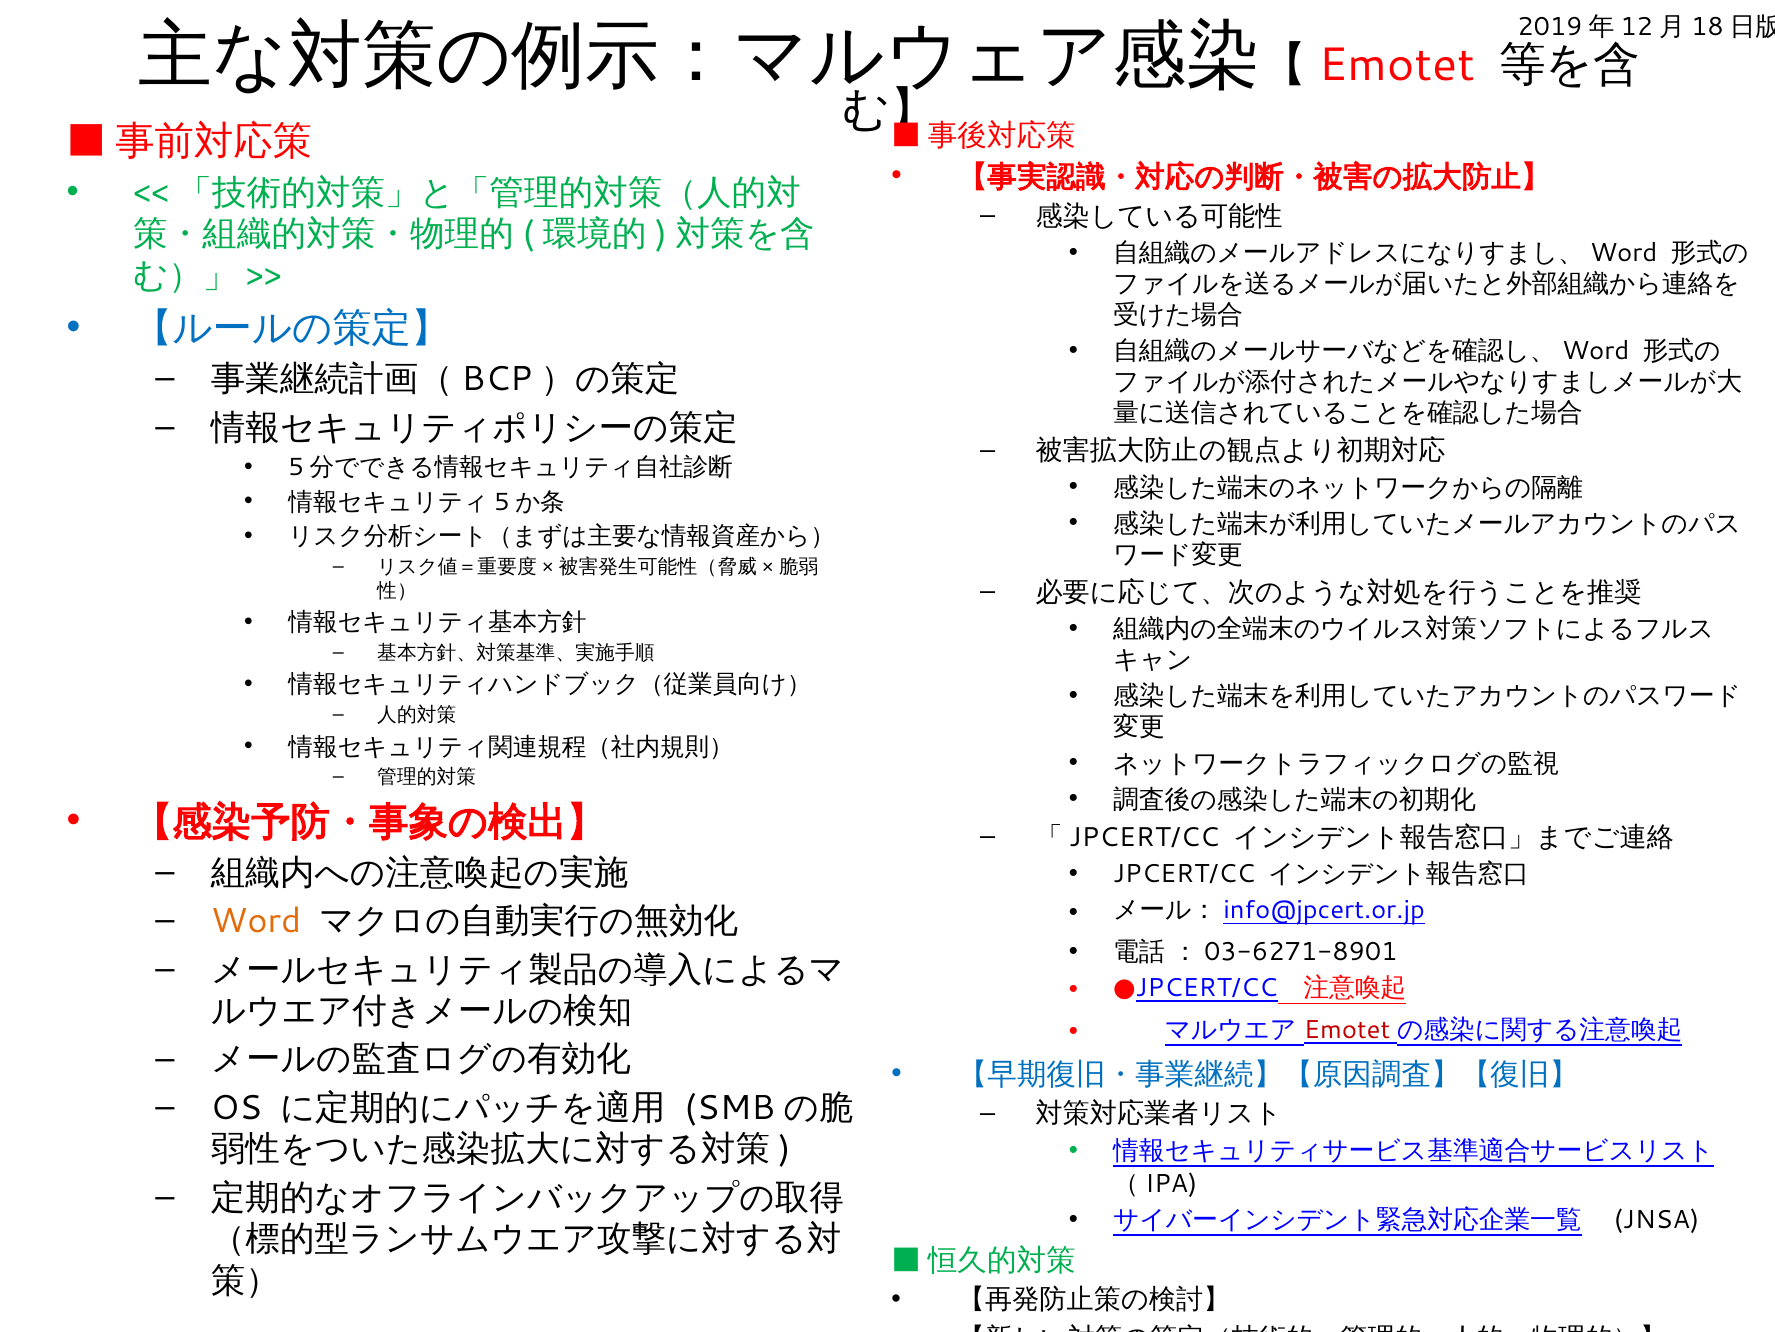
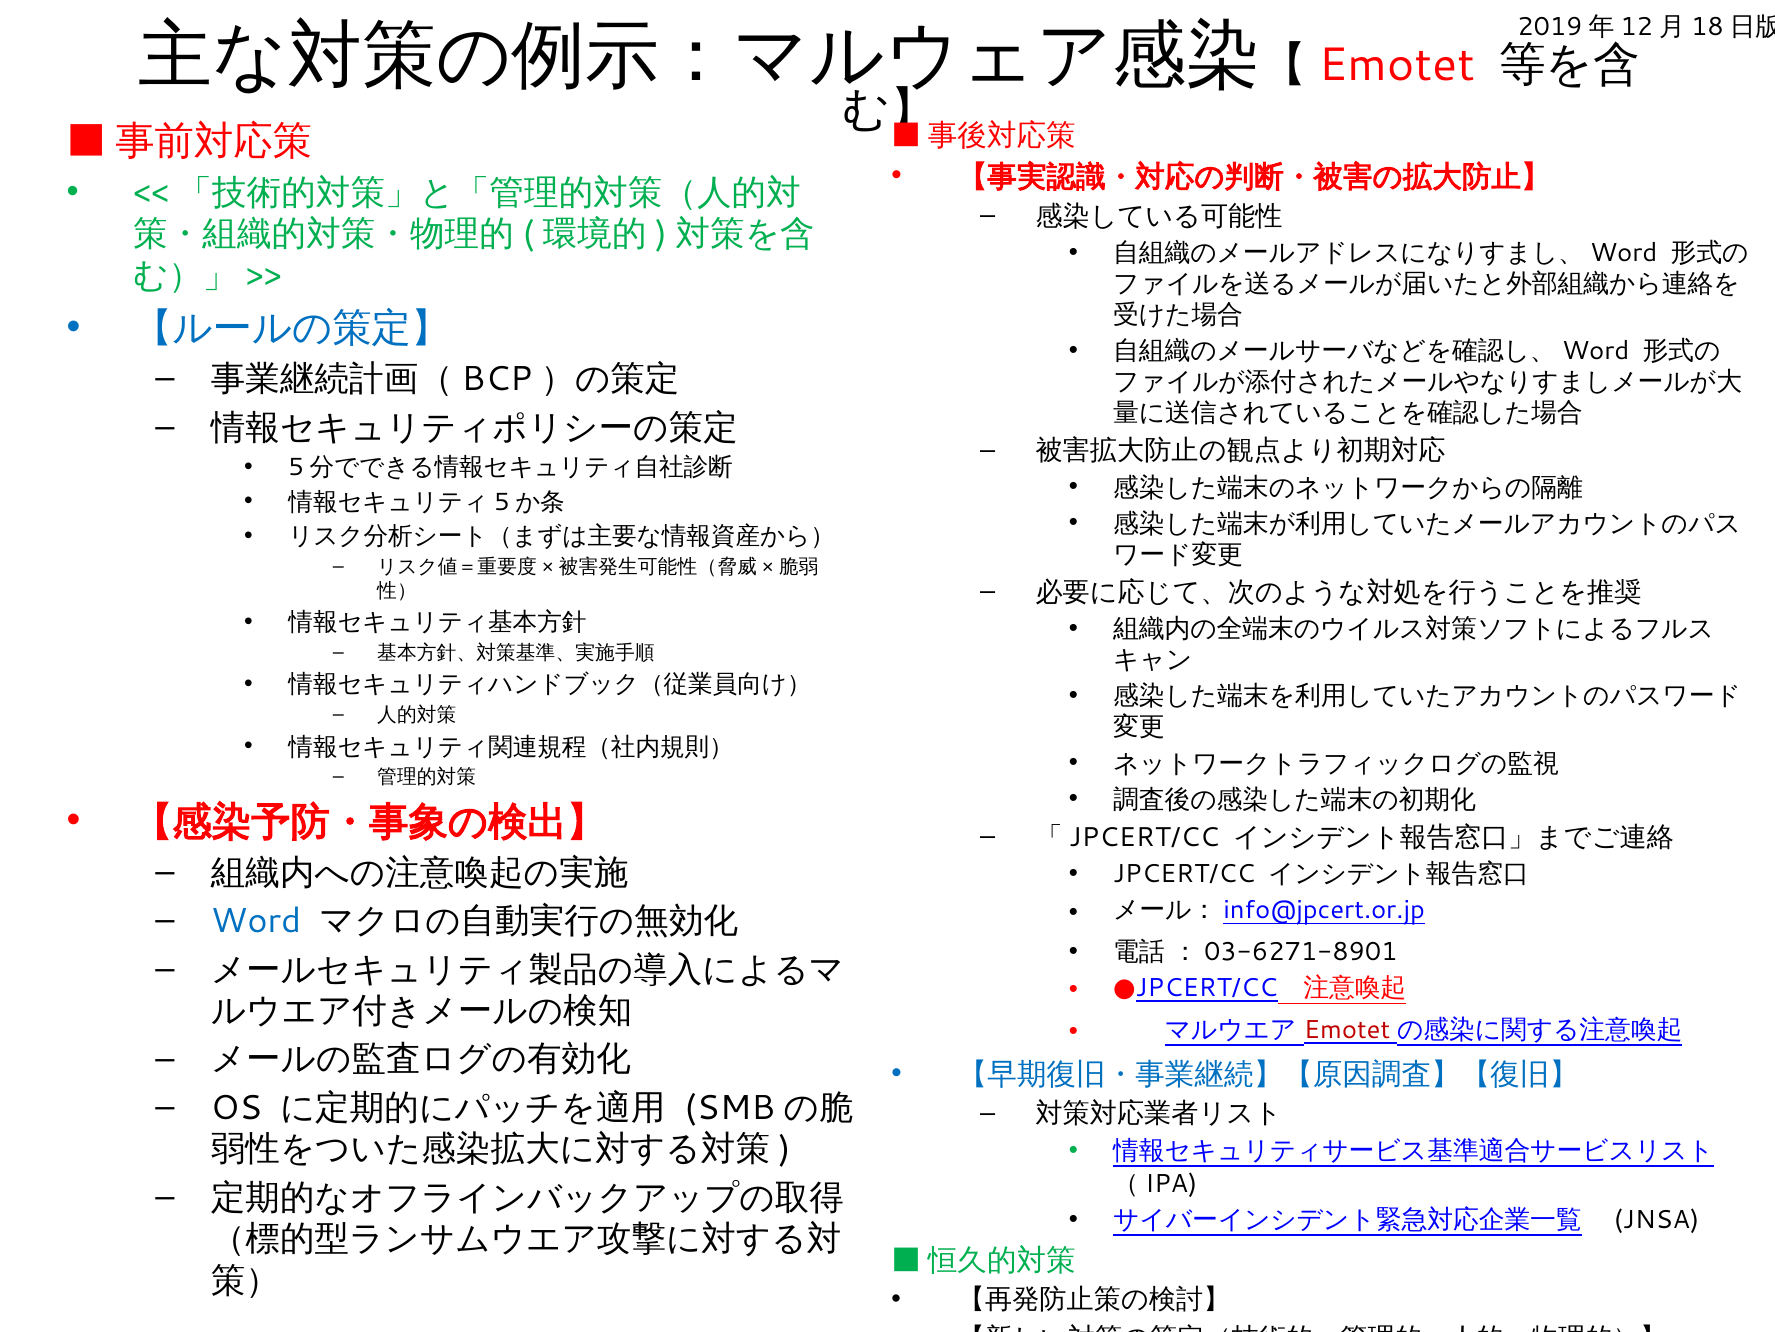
Word colour: orange -> blue
